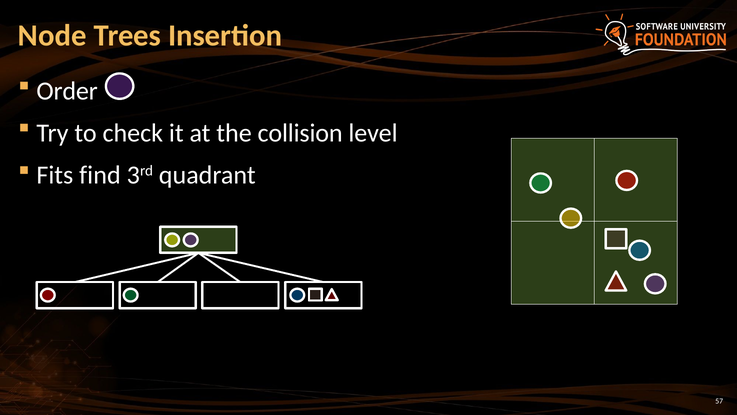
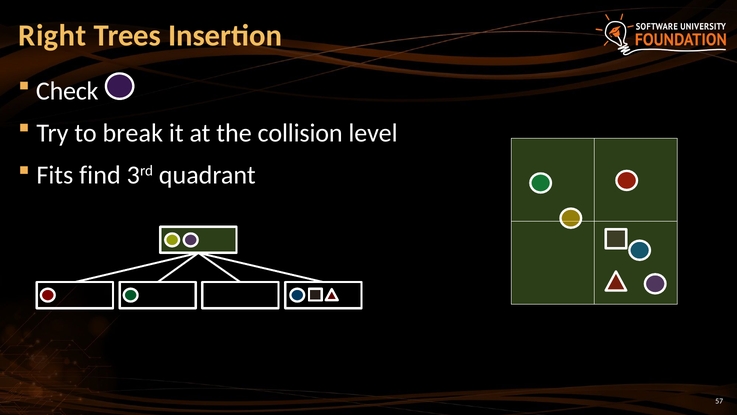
Node: Node -> Right
Order: Order -> Check
check: check -> break
